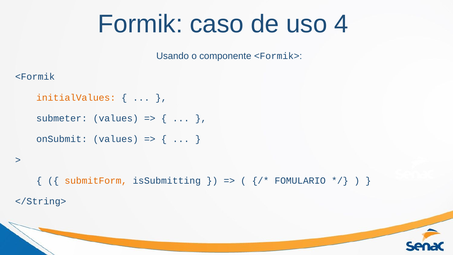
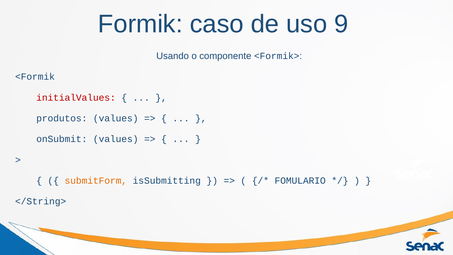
4: 4 -> 9
initialValues colour: orange -> red
submeter: submeter -> produtos
